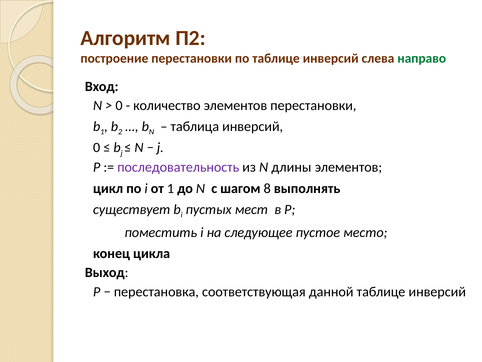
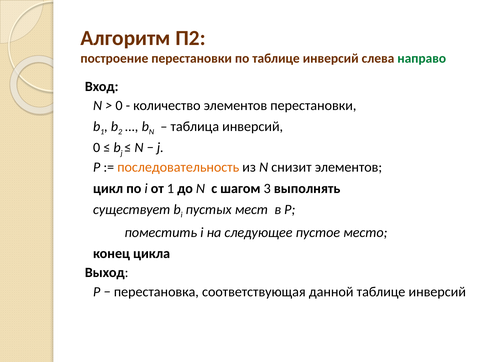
последовательность colour: purple -> orange
длины: длины -> снизит
8: 8 -> 3
